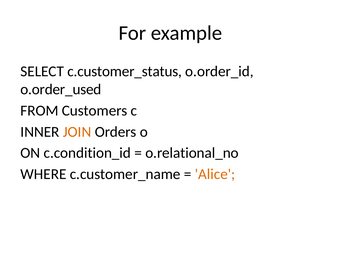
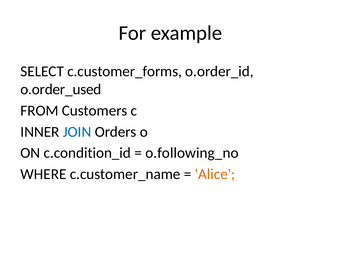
c.customer_status: c.customer_status -> c.customer_forms
JOIN colour: orange -> blue
o.relational_no: o.relational_no -> o.following_no
